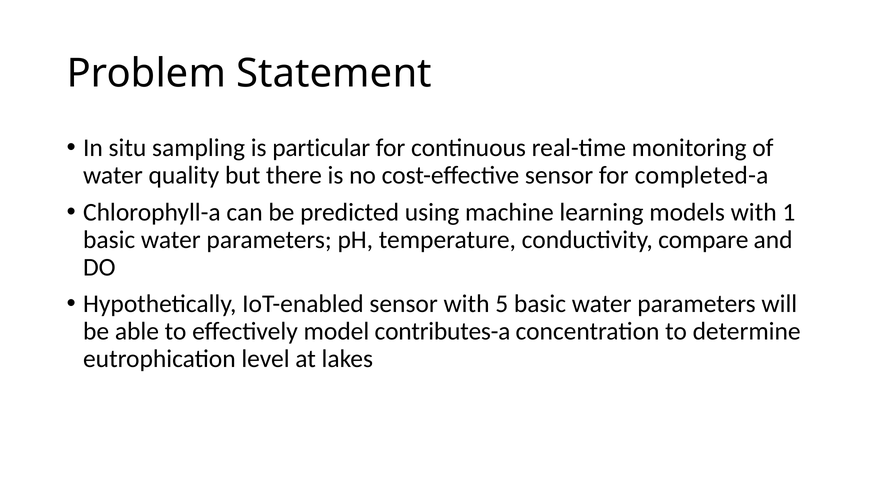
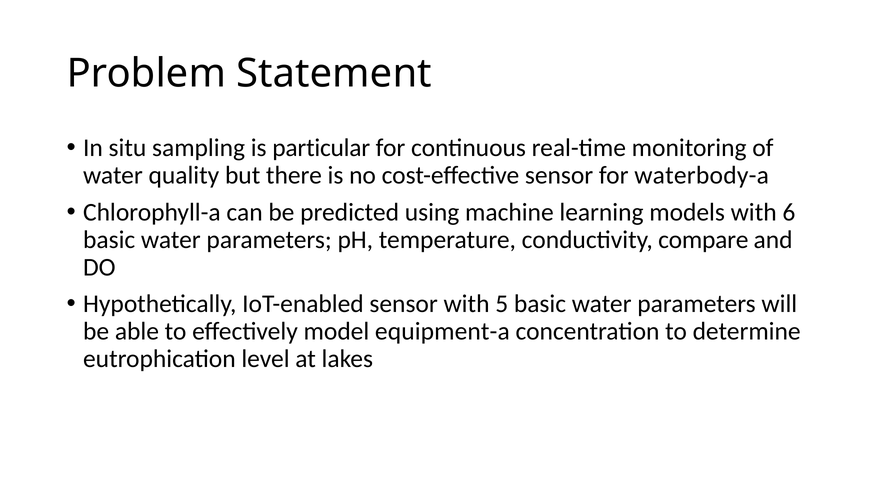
completed-a: completed-a -> waterbody-a
1: 1 -> 6
contributes-a: contributes-a -> equipment-a
